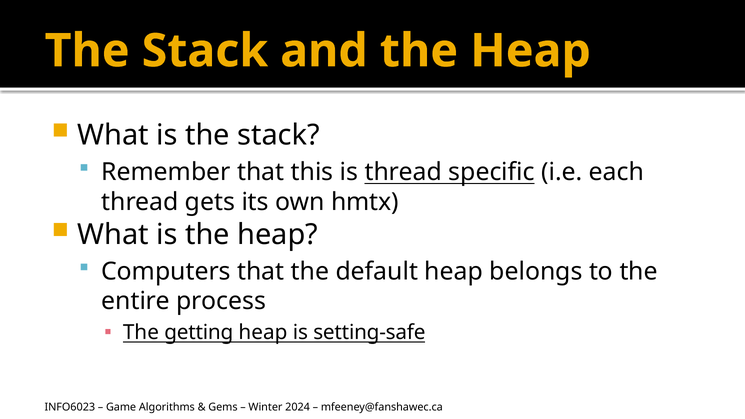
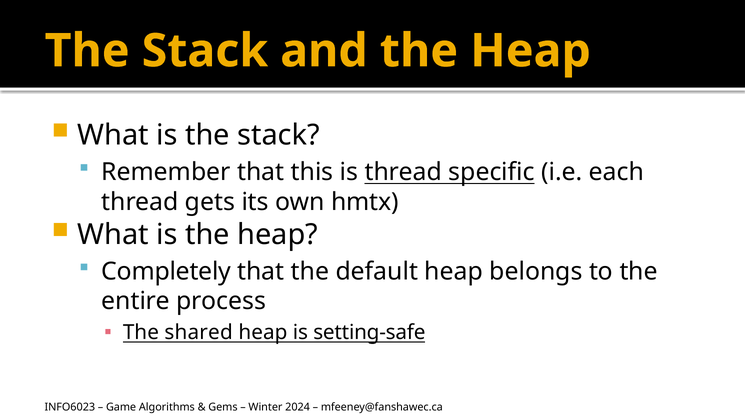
Computers: Computers -> Completely
getting: getting -> shared
